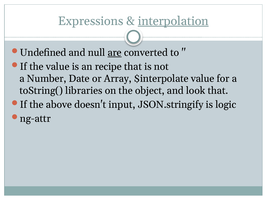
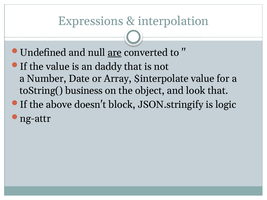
interpolation underline: present -> none
recipe: recipe -> daddy
libraries: libraries -> business
input: input -> block
